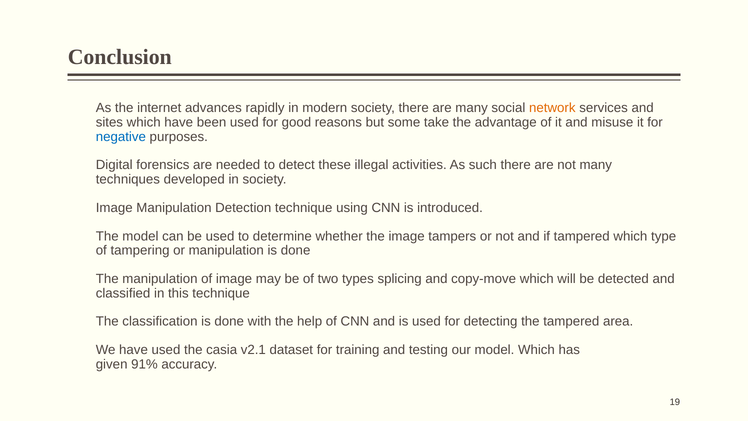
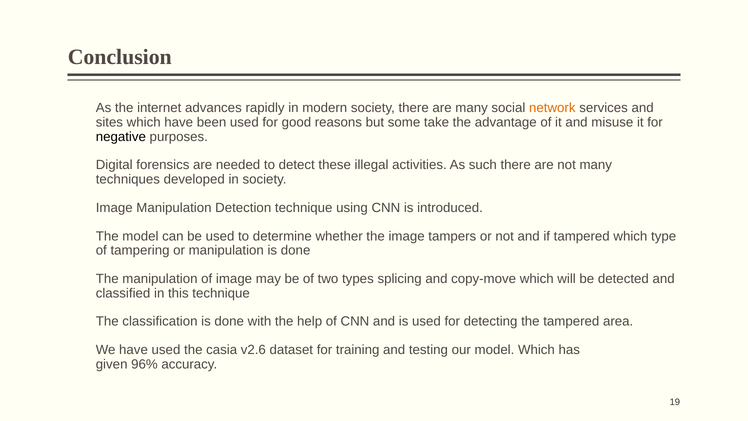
negative colour: blue -> black
v2.1: v2.1 -> v2.6
91%: 91% -> 96%
